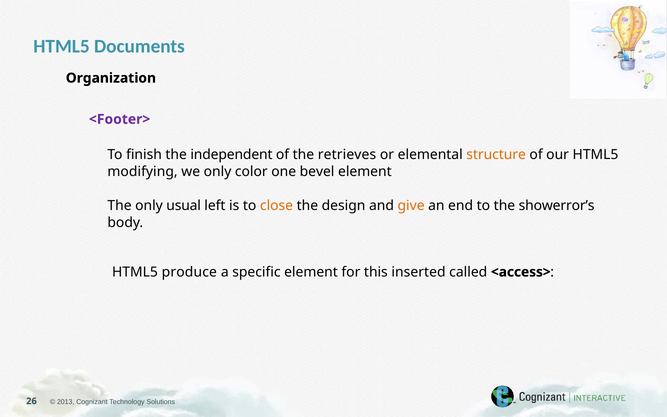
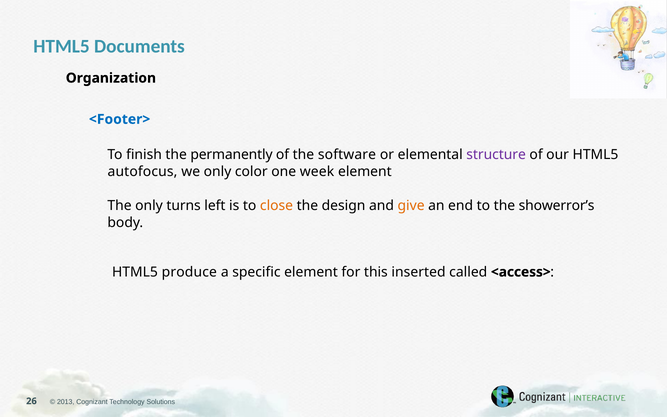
<Footer> colour: purple -> blue
independent: independent -> permanently
retrieves: retrieves -> software
structure colour: orange -> purple
modifying: modifying -> autofocus
bevel: bevel -> week
usual: usual -> turns
